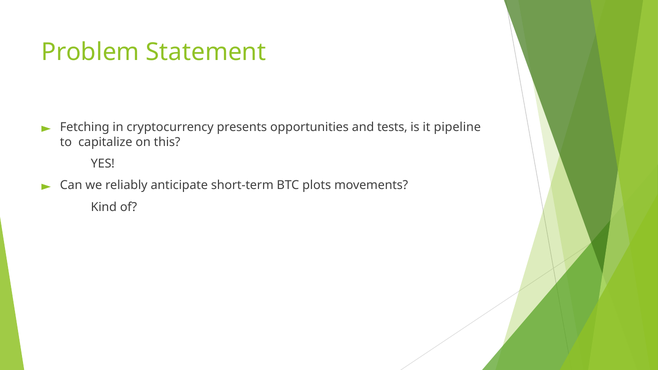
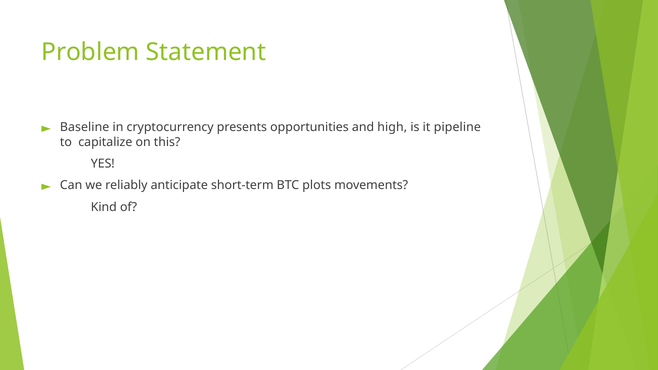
Fetching: Fetching -> Baseline
tests: tests -> high
